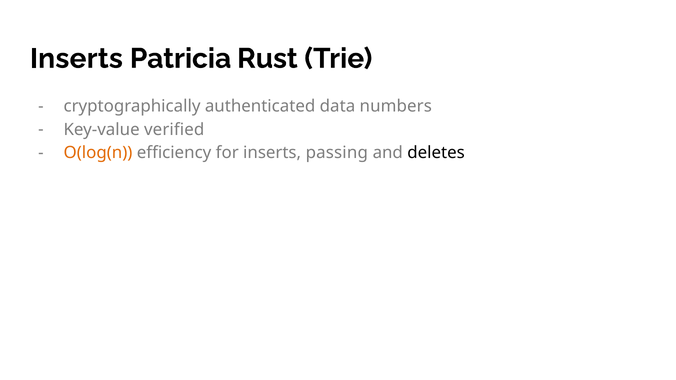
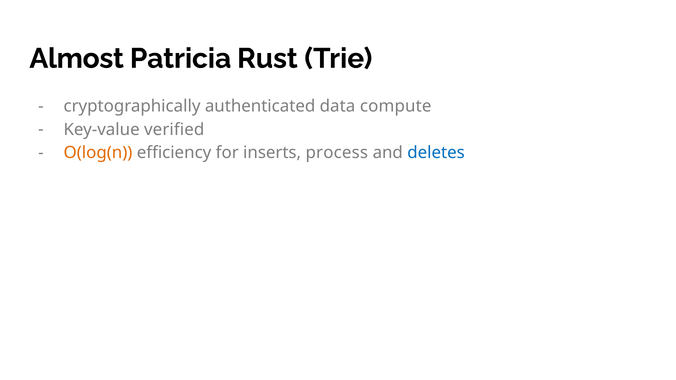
Inserts at (76, 59): Inserts -> Almost
numbers: numbers -> compute
passing: passing -> process
deletes colour: black -> blue
